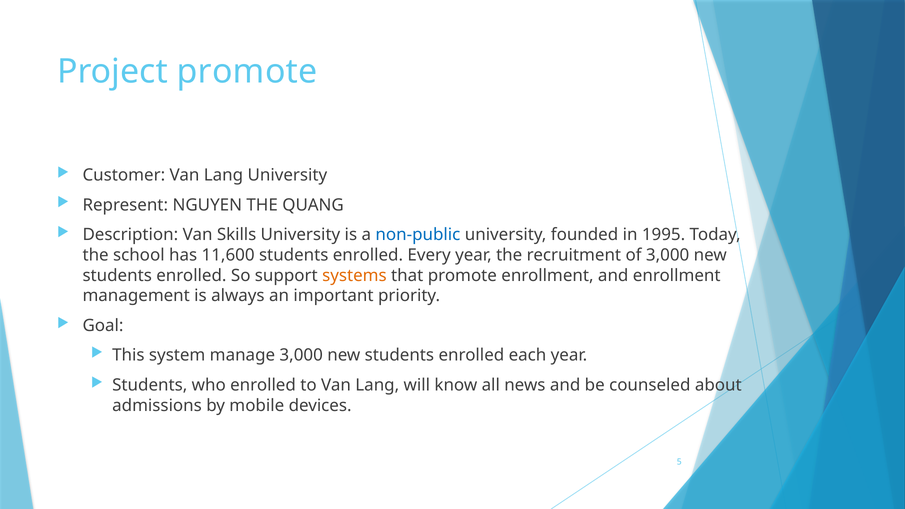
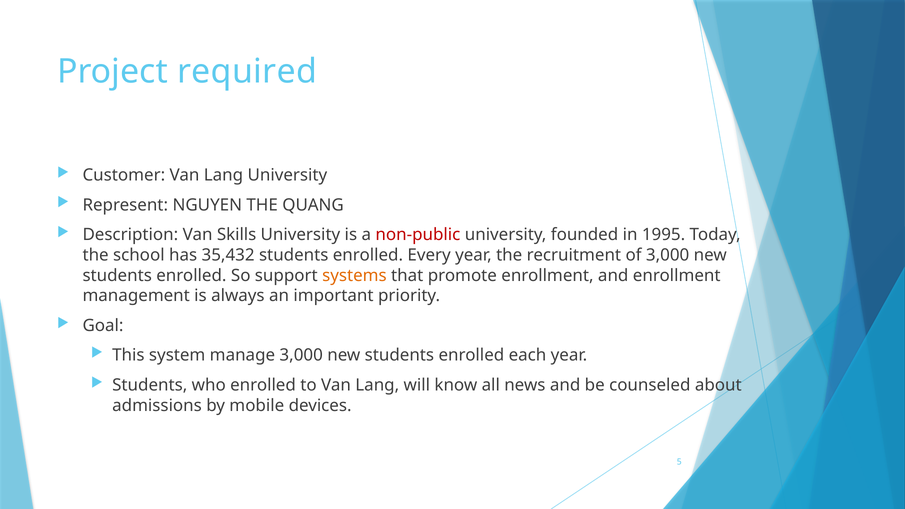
Project promote: promote -> required
non-public colour: blue -> red
11,600: 11,600 -> 35,432
